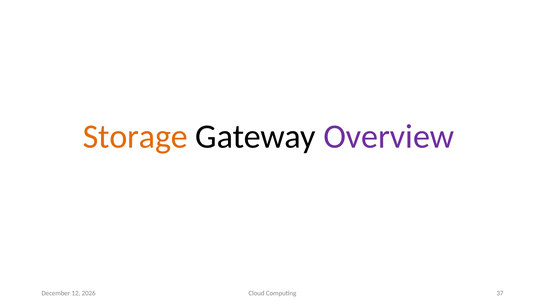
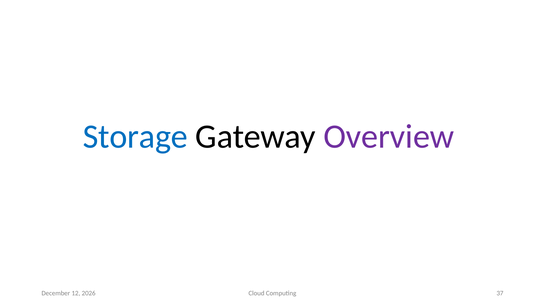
Storage colour: orange -> blue
